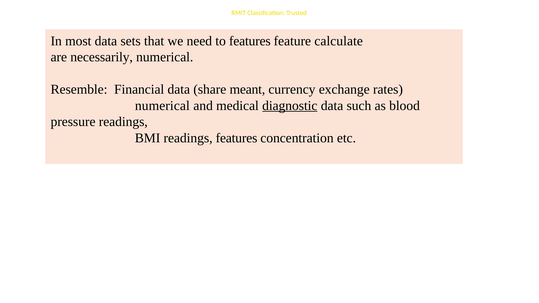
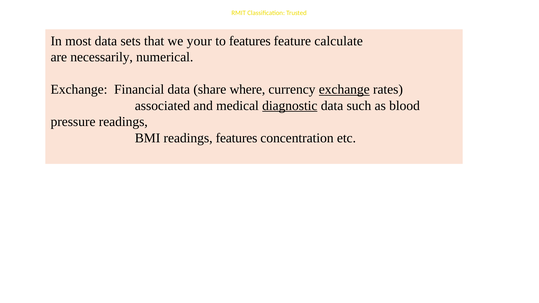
need: need -> your
Resemble at (79, 90): Resemble -> Exchange
meant: meant -> where
exchange at (344, 90) underline: none -> present
numerical at (162, 106): numerical -> associated
